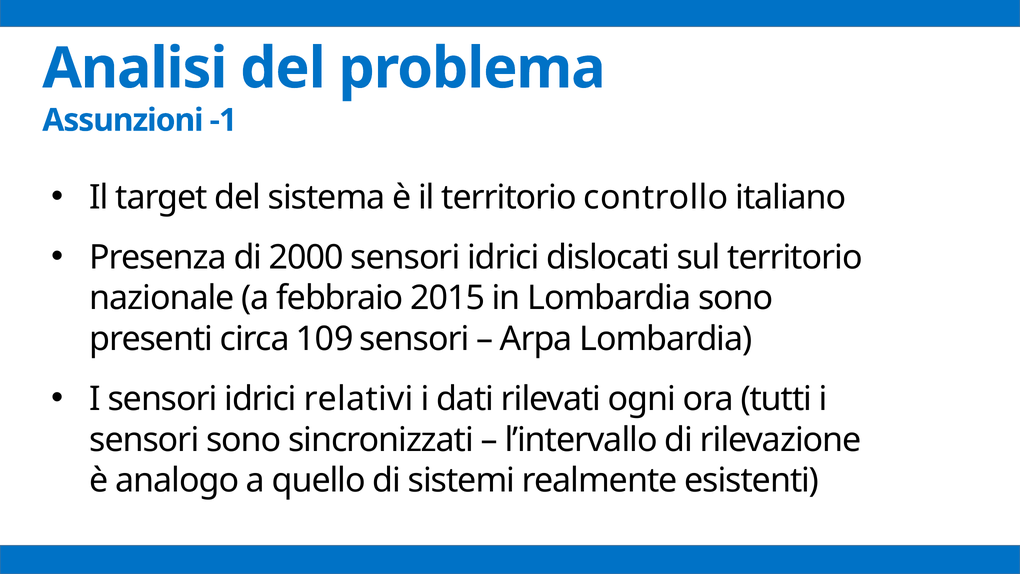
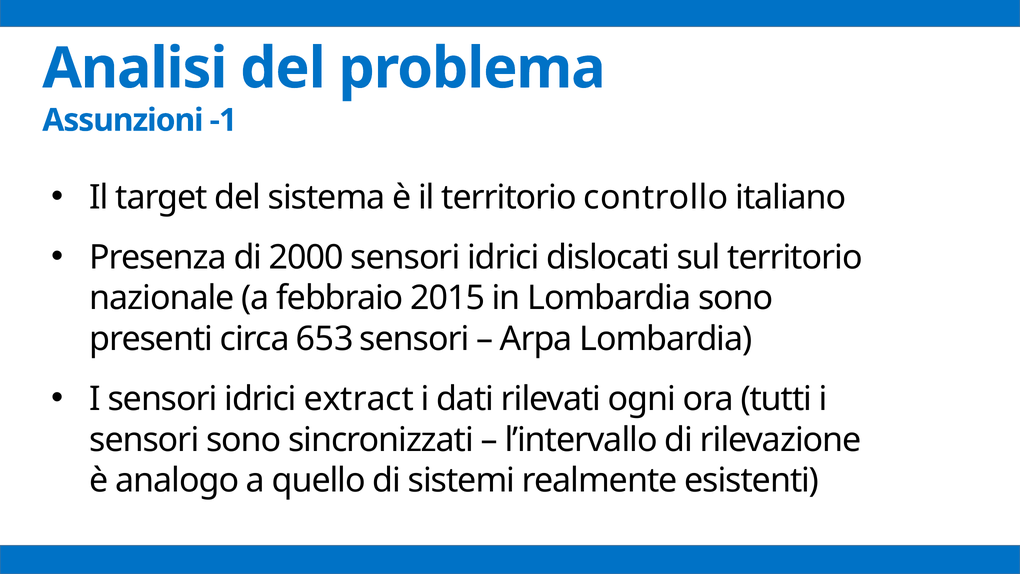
109: 109 -> 653
relativi: relativi -> extract
